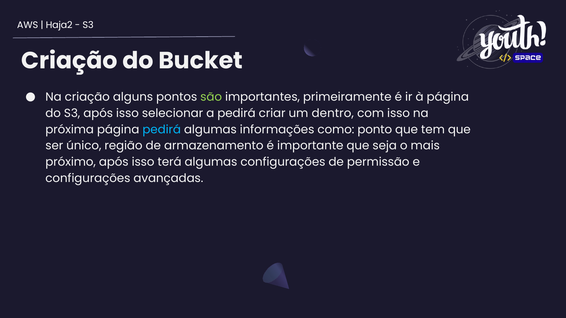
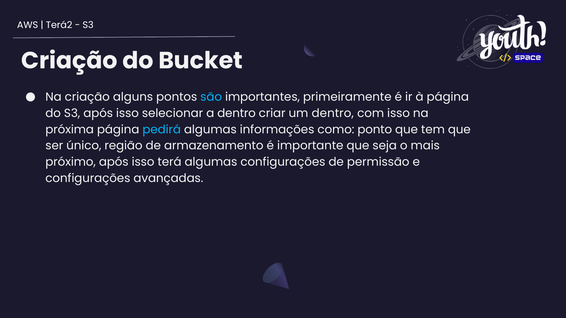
Haja2: Haja2 -> Terá2
são colour: light green -> light blue
a pedirá: pedirá -> dentro
